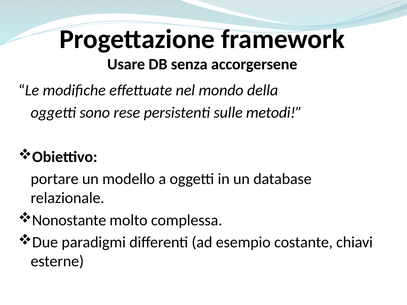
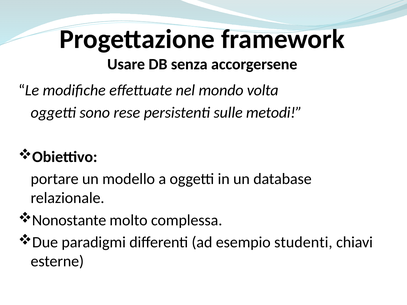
della: della -> volta
costante: costante -> studenti
